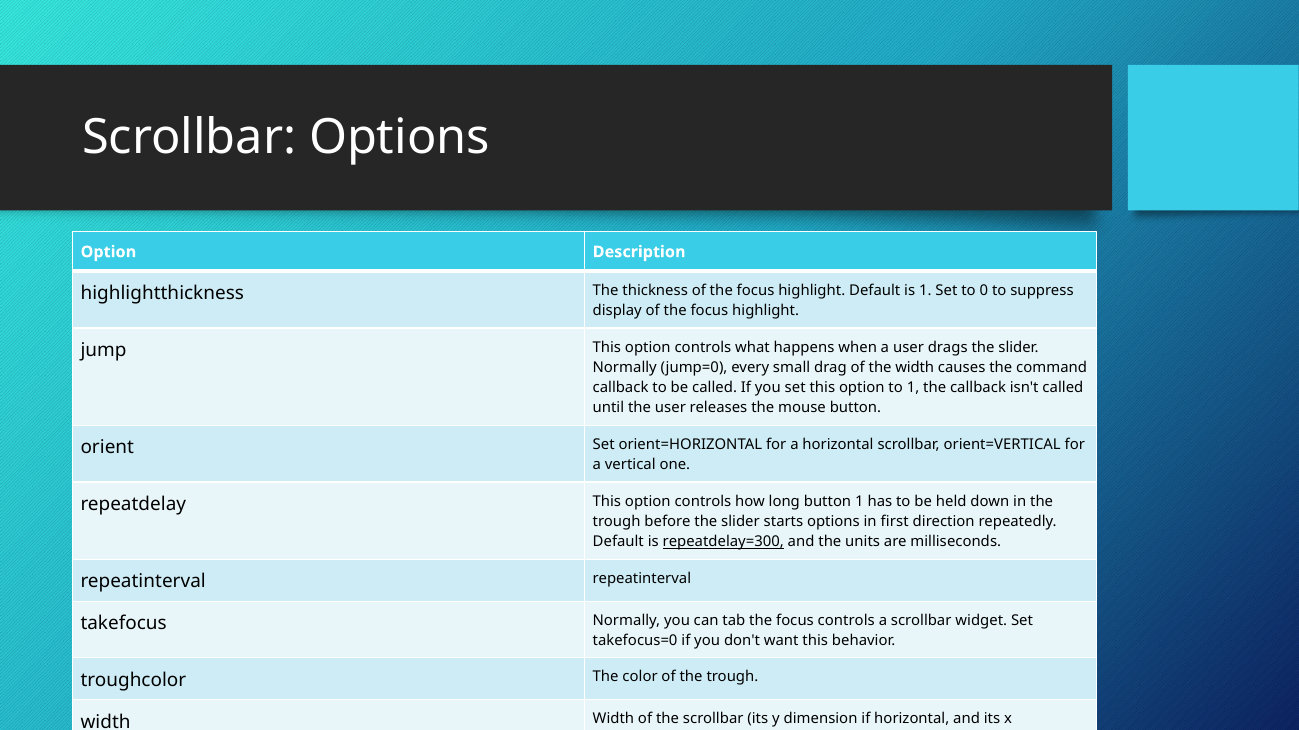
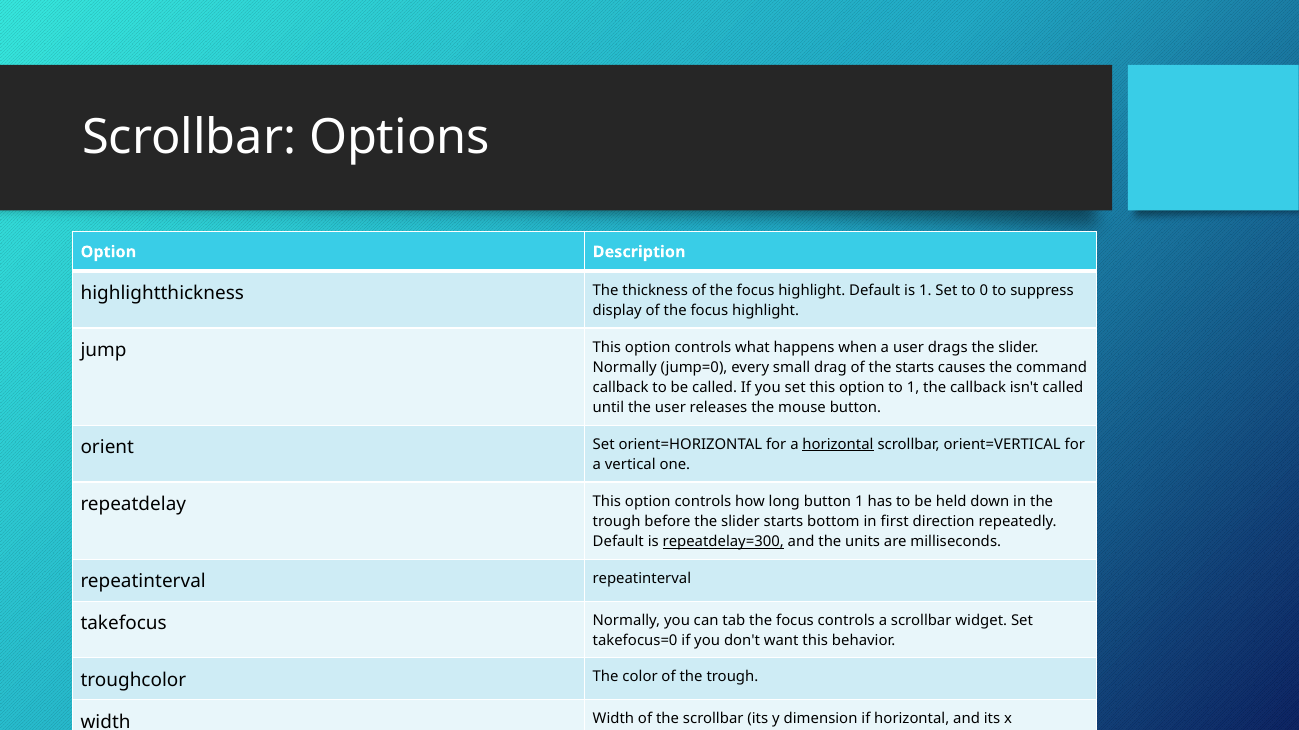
the width: width -> starts
horizontal at (838, 445) underline: none -> present
starts options: options -> bottom
